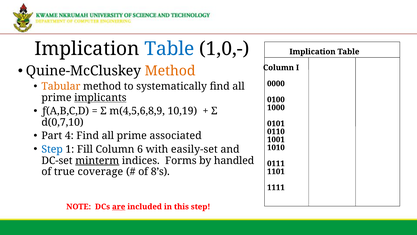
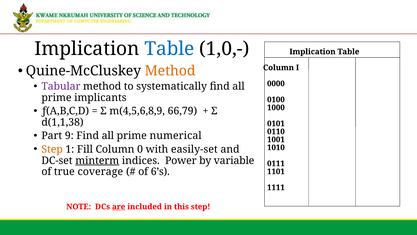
Tabular colour: orange -> purple
implicants underline: present -> none
10,19: 10,19 -> 66,79
d(0,7,10: d(0,7,10 -> d(1,1,38
4: 4 -> 9
associated: associated -> numerical
Step at (52, 149) colour: blue -> orange
6: 6 -> 0
Forms: Forms -> Power
handled: handled -> variable
8’s: 8’s -> 6’s
